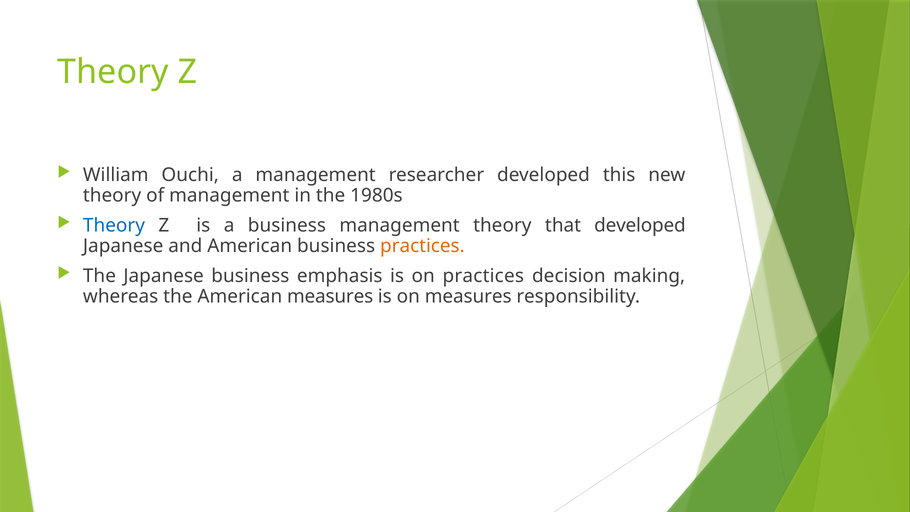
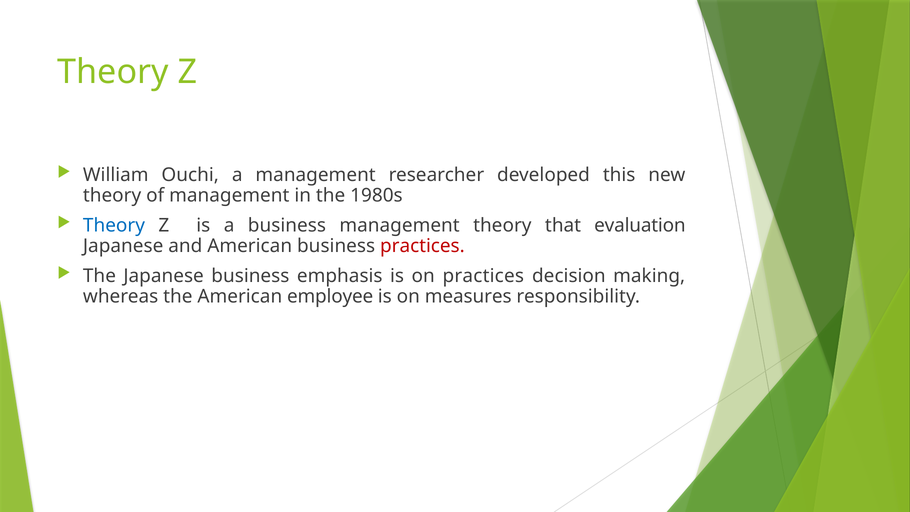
that developed: developed -> evaluation
practices at (422, 246) colour: orange -> red
American measures: measures -> employee
